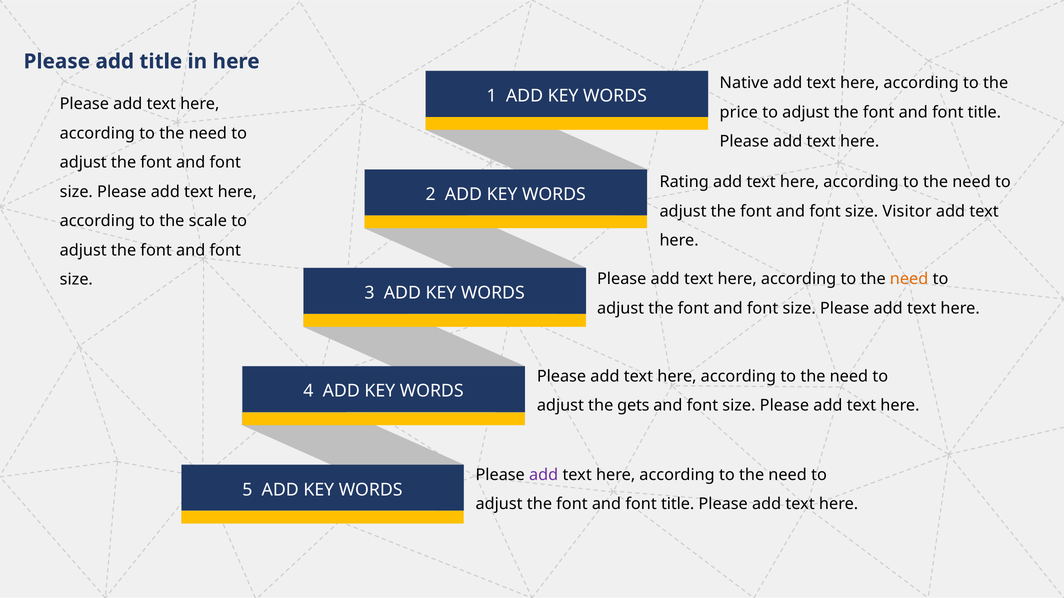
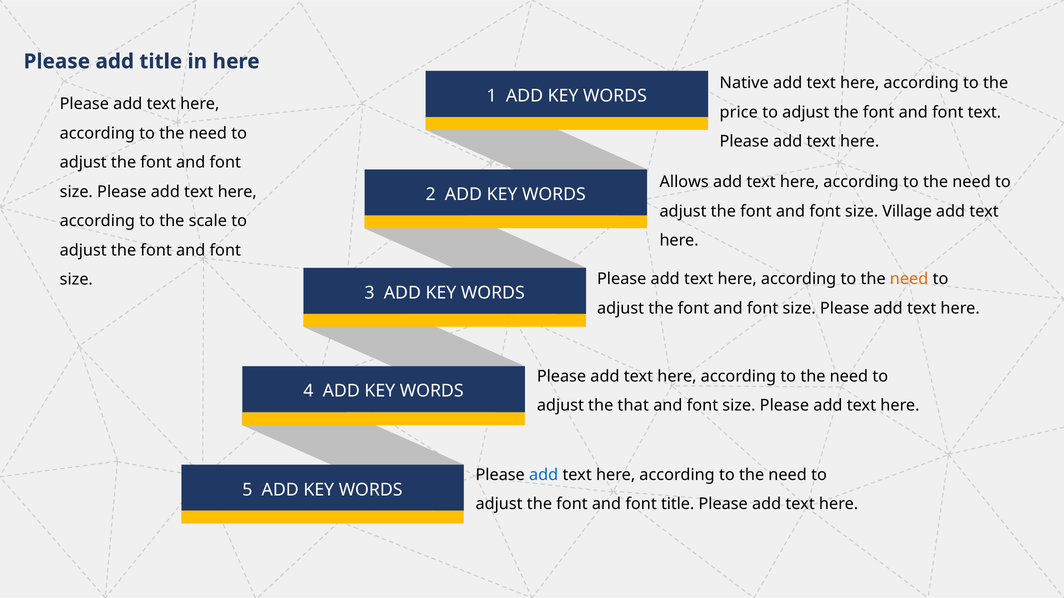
title at (984, 112): title -> text
Rating: Rating -> Allows
Visitor: Visitor -> Village
gets: gets -> that
add at (544, 475) colour: purple -> blue
